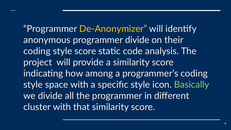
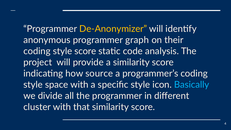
programmer divide: divide -> graph
among: among -> source
Basically colour: light green -> light blue
